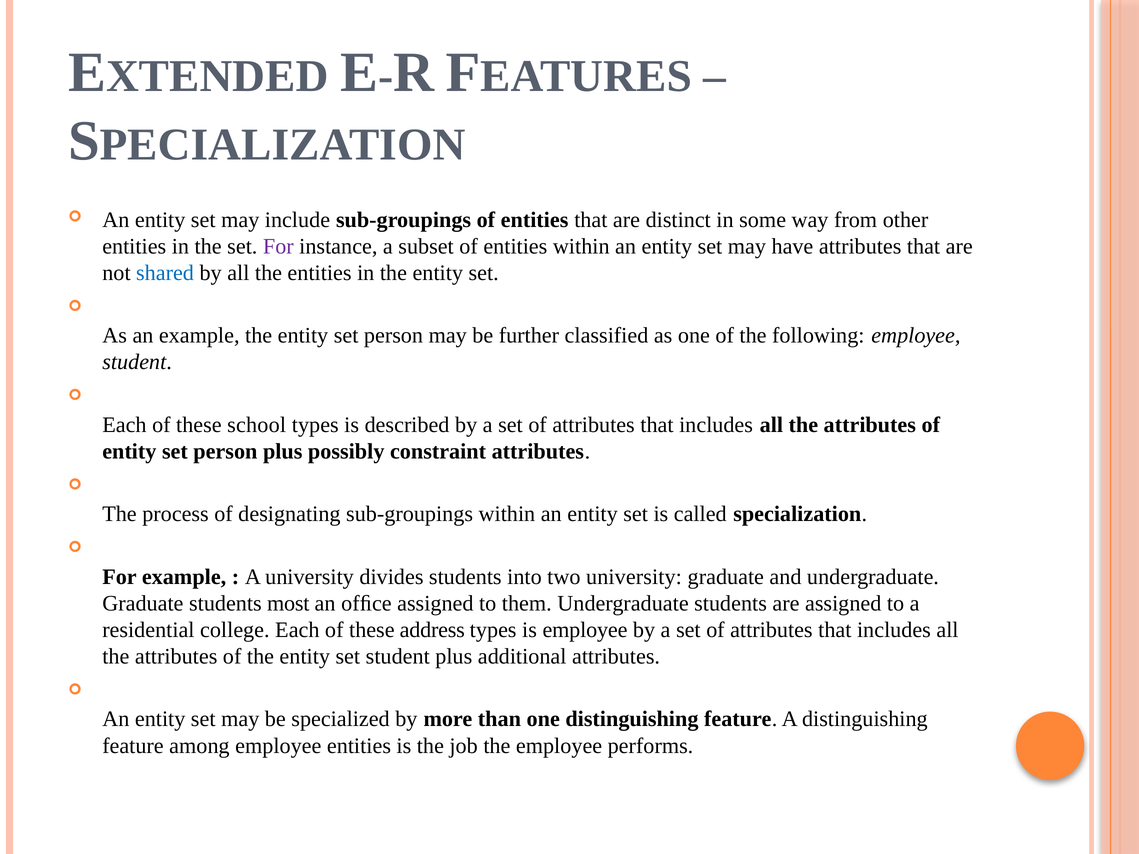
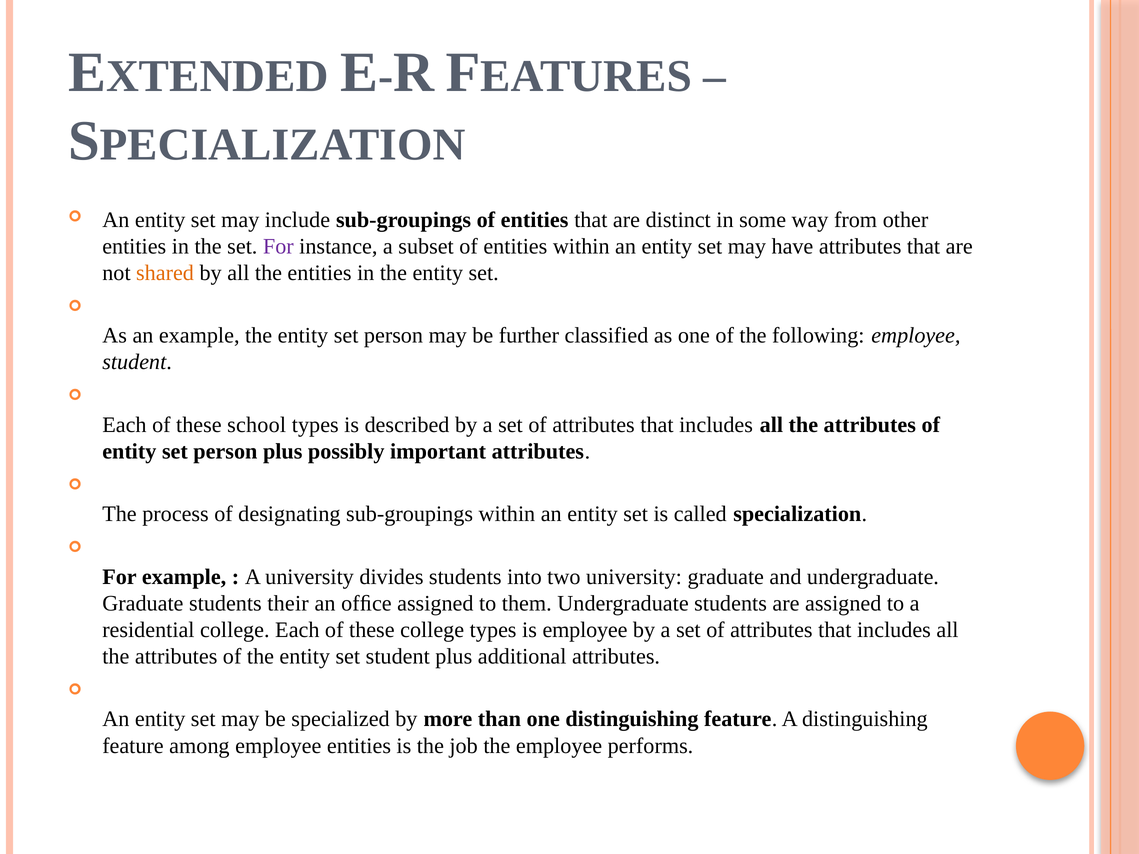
shared colour: blue -> orange
constraint: constraint -> important
most: most -> their
these address: address -> college
